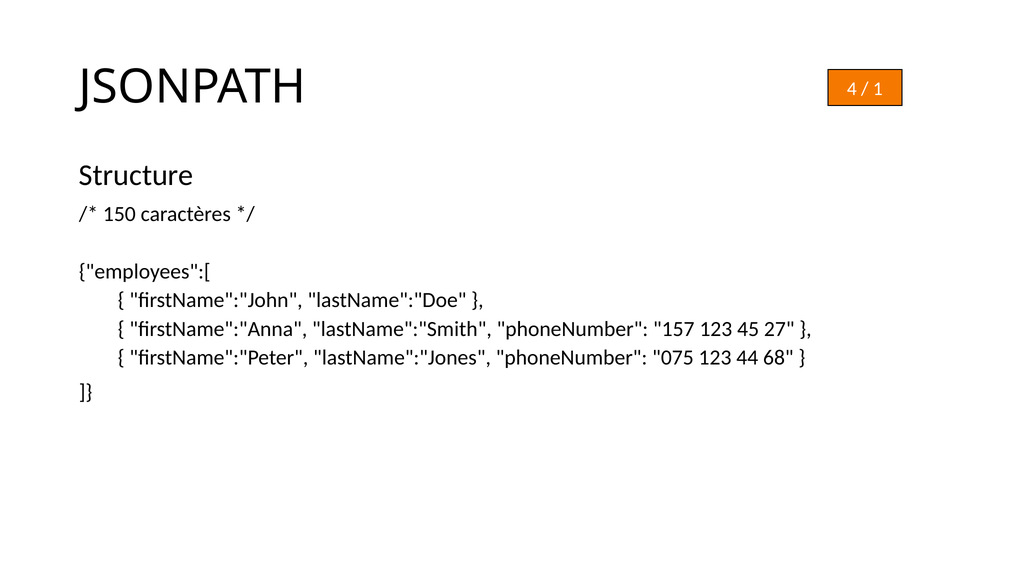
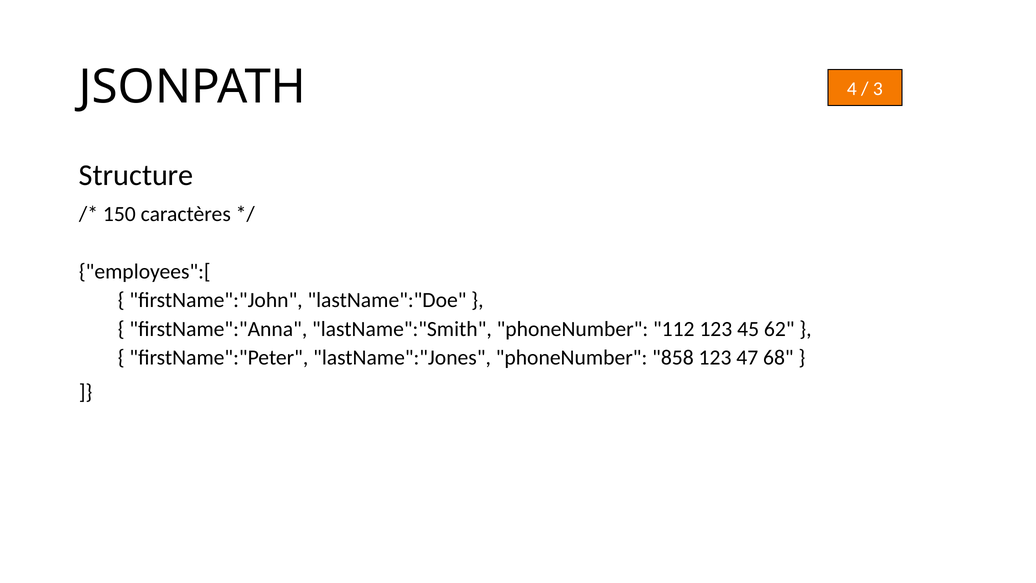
1: 1 -> 3
157: 157 -> 112
27: 27 -> 62
075: 075 -> 858
44: 44 -> 47
